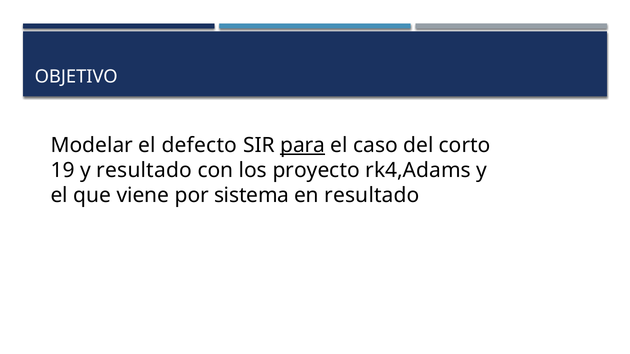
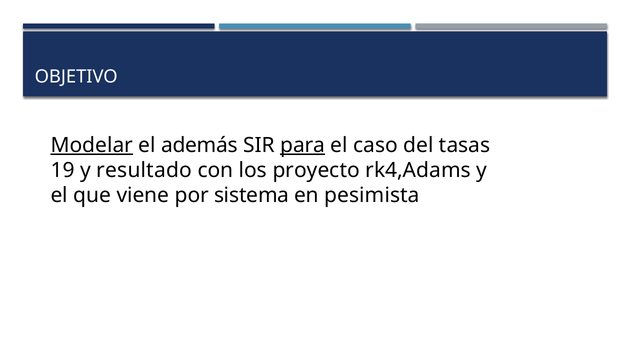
Modelar underline: none -> present
defecto: defecto -> además
corto: corto -> tasas
en resultado: resultado -> pesimista
